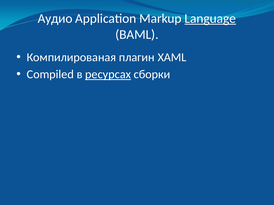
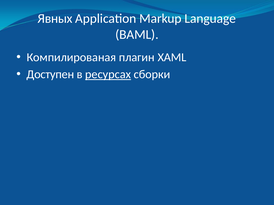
Аудио: Аудио -> Явных
Language underline: present -> none
Compiled: Compiled -> Доступен
